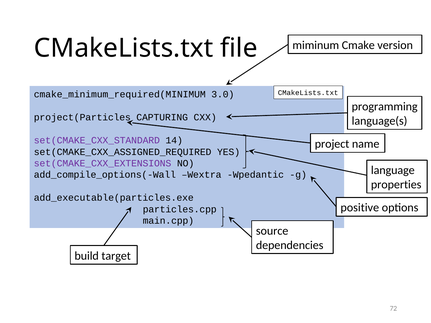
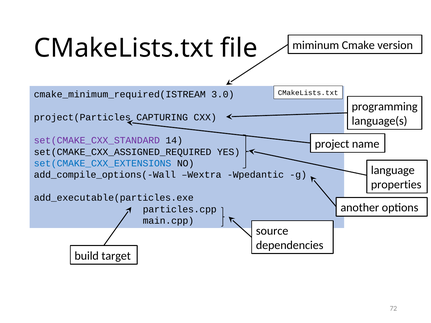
cmake_minimum_required(MINIMUM: cmake_minimum_required(MINIMUM -> cmake_minimum_required(ISTREAM
set(CMAKE_CXX_EXTENSIONS colour: purple -> blue
positive: positive -> another
